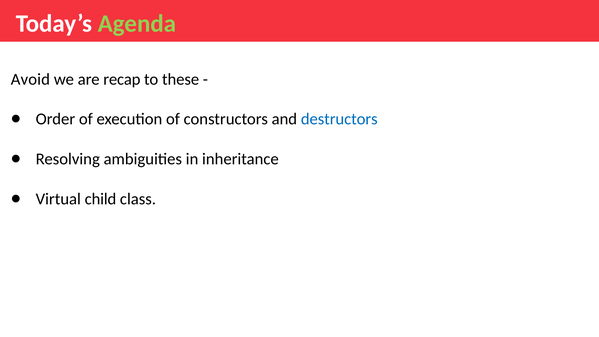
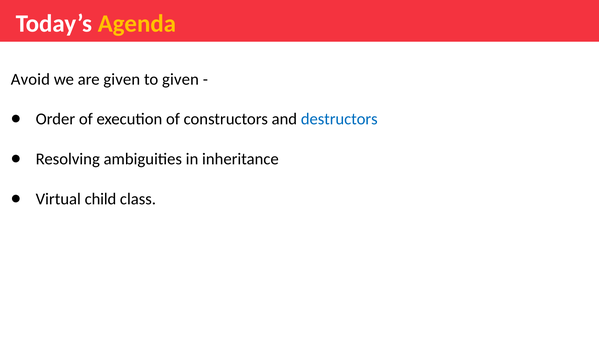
Agenda colour: light green -> yellow
are recap: recap -> given
to these: these -> given
